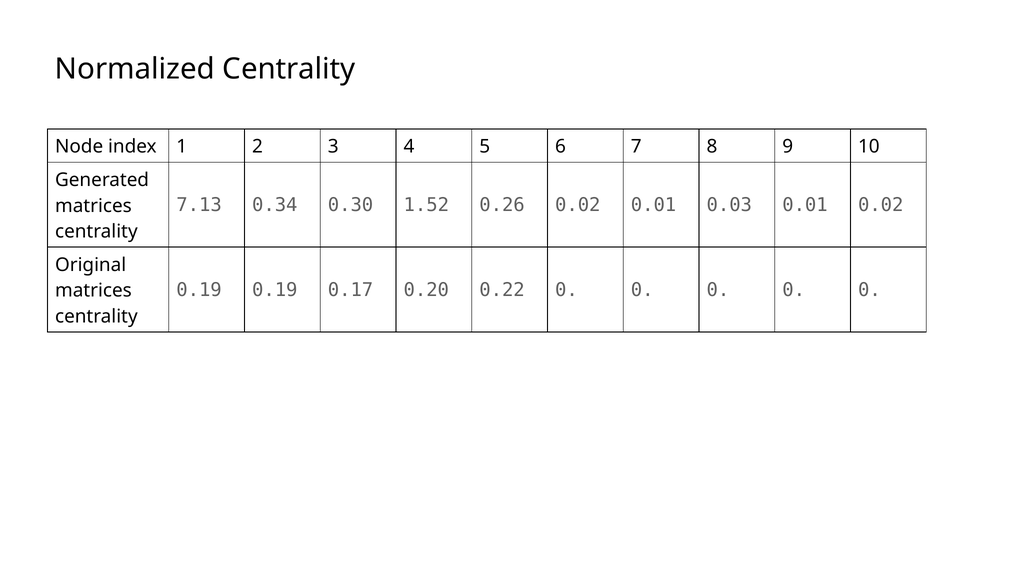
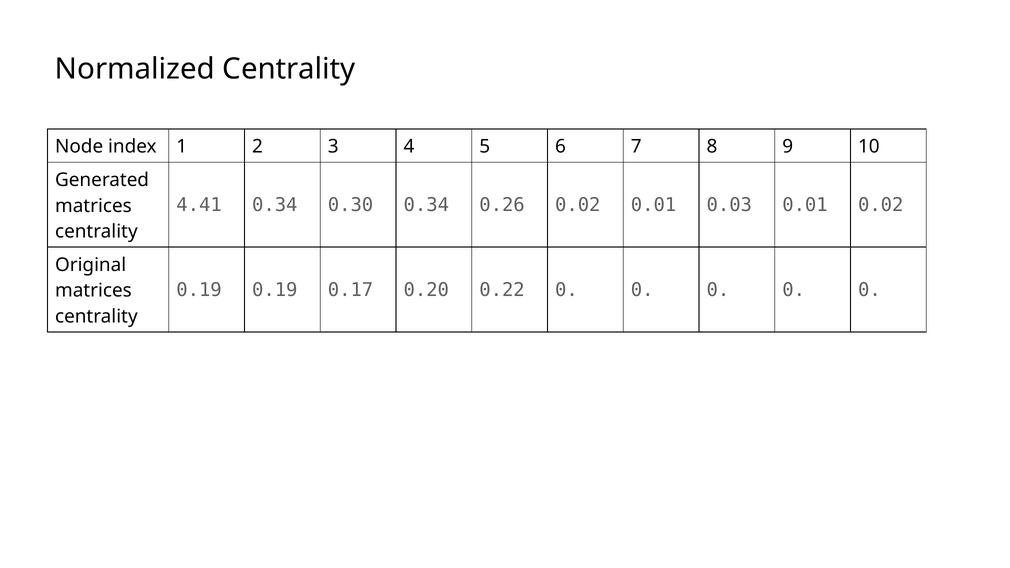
7.13: 7.13 -> 4.41
0.30 1.52: 1.52 -> 0.34
